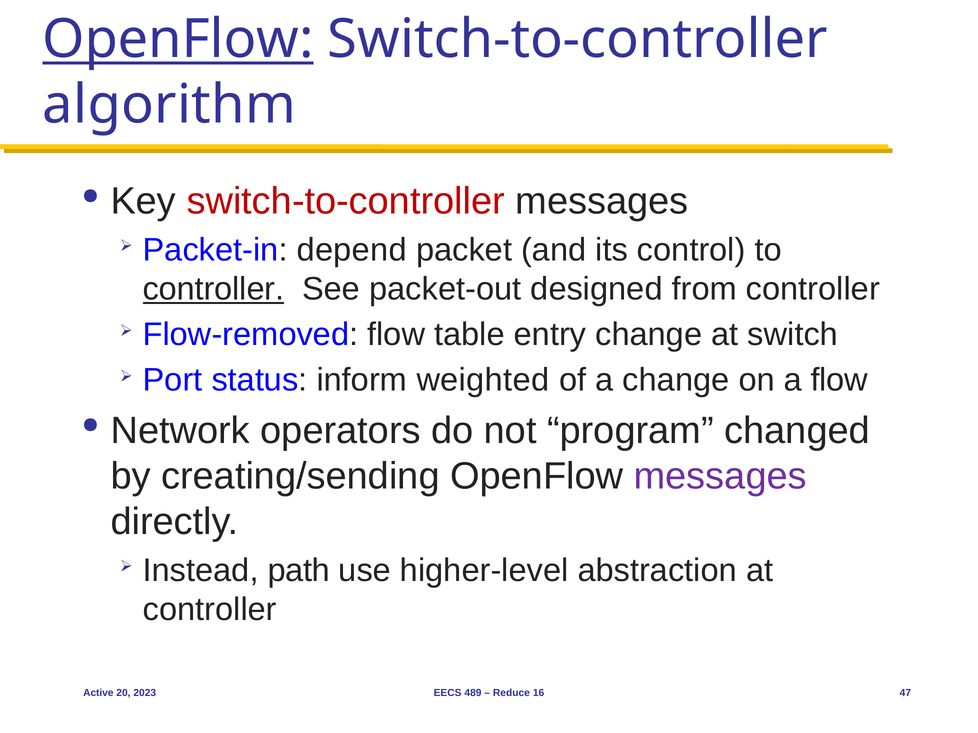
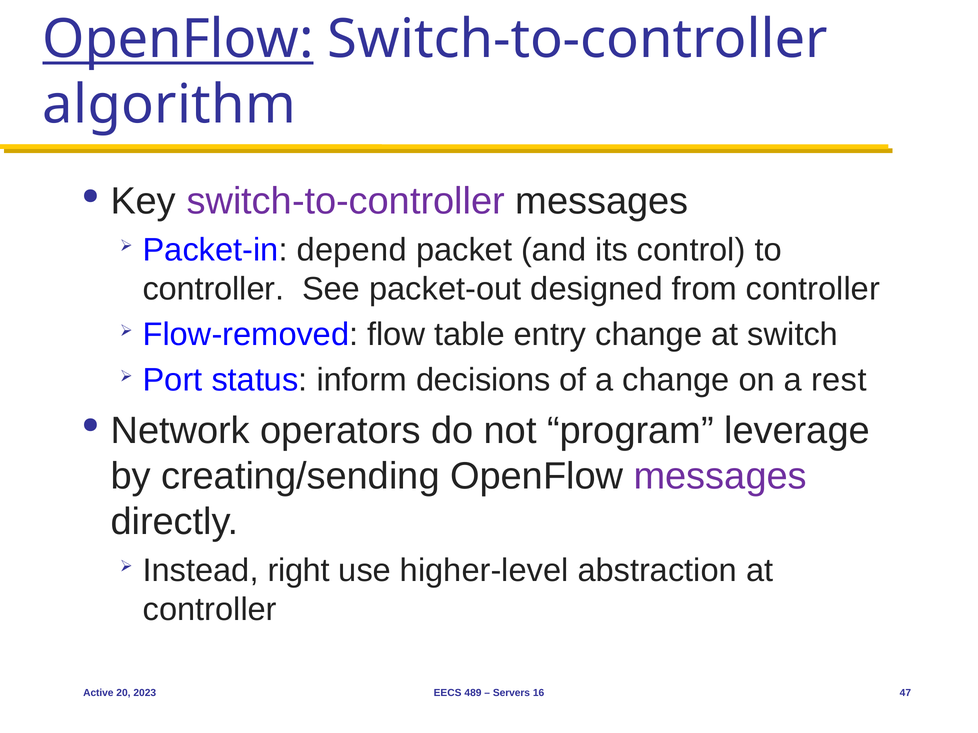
switch-to-controller at (346, 202) colour: red -> purple
controller at (214, 289) underline: present -> none
weighted: weighted -> decisions
a flow: flow -> rest
changed: changed -> leverage
path: path -> right
Reduce: Reduce -> Servers
